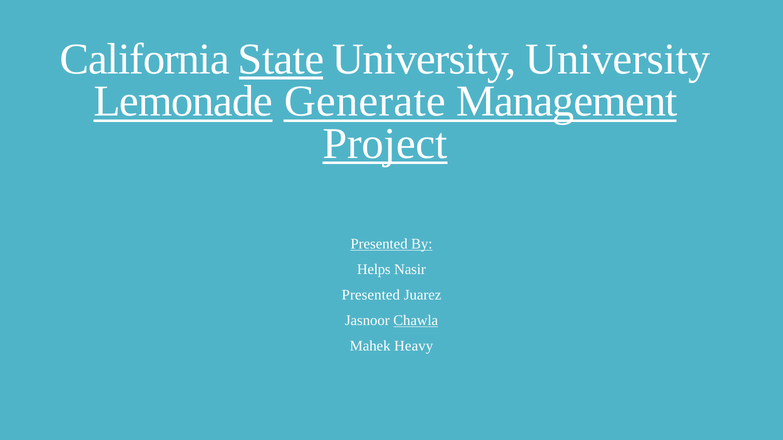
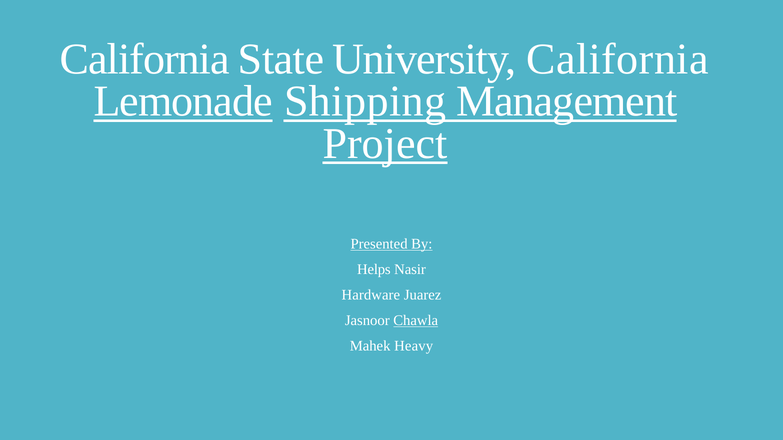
State underline: present -> none
University University: University -> California
Generate: Generate -> Shipping
Presented at (371, 295): Presented -> Hardware
